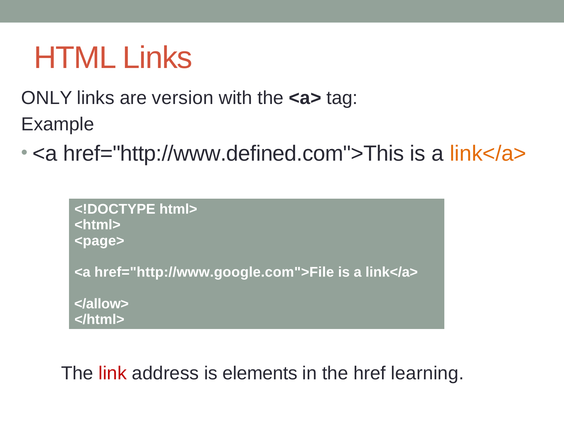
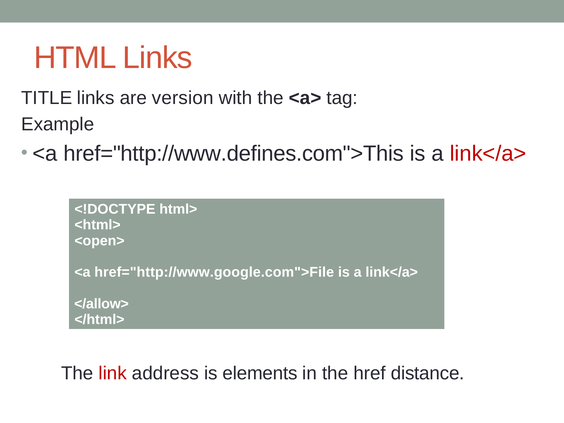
ONLY: ONLY -> TITLE
href="http://www.defined.com">This: href="http://www.defined.com">This -> href="http://www.defines.com">This
link</a> at (488, 153) colour: orange -> red
<page>: <page> -> <open>
learning: learning -> distance
